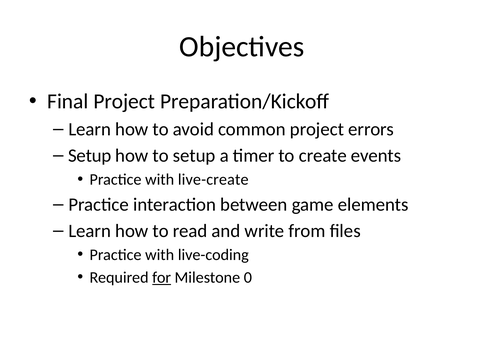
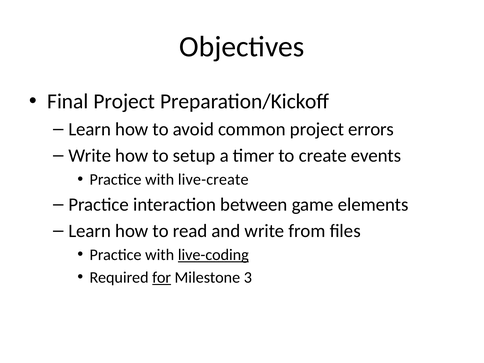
Setup at (90, 156): Setup -> Write
live-coding underline: none -> present
0: 0 -> 3
